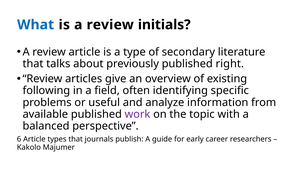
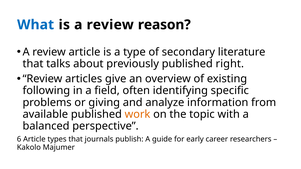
initials: initials -> reason
useful: useful -> giving
work colour: purple -> orange
